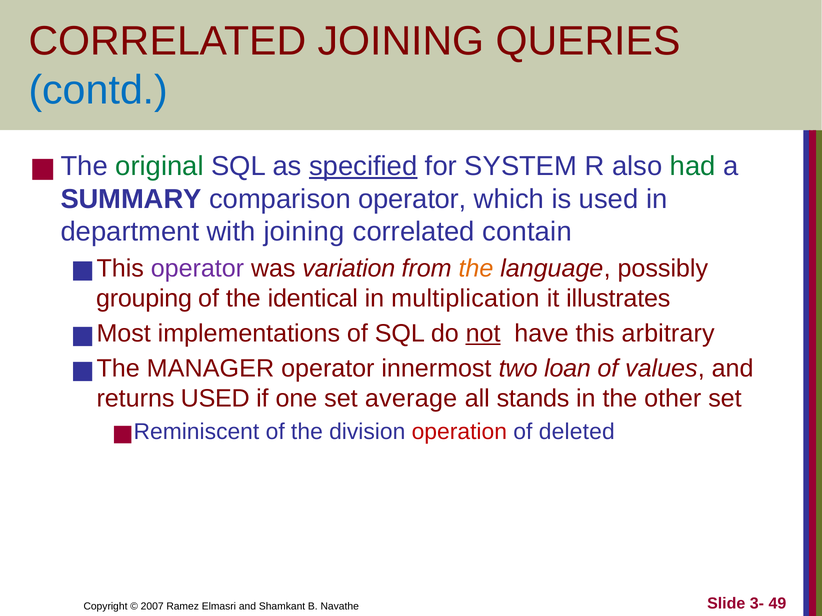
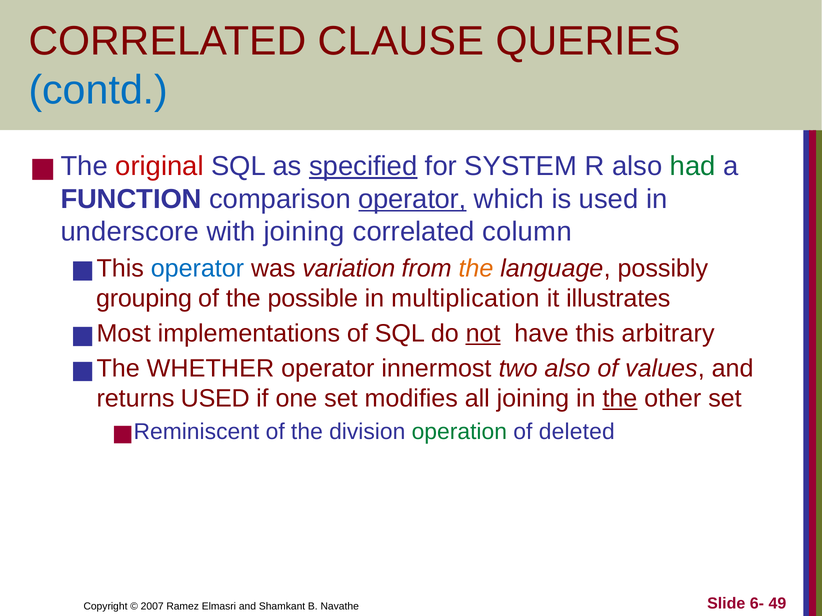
CORRELATED JOINING: JOINING -> CLAUSE
original colour: green -> red
SUMMARY: SUMMARY -> FUNCTION
operator at (412, 199) underline: none -> present
department: department -> underscore
contain: contain -> column
operator at (197, 268) colour: purple -> blue
identical: identical -> possible
MANAGER: MANAGER -> WHETHER
two loan: loan -> also
average: average -> modifies
all stands: stands -> joining
the at (620, 399) underline: none -> present
operation colour: red -> green
3-: 3- -> 6-
